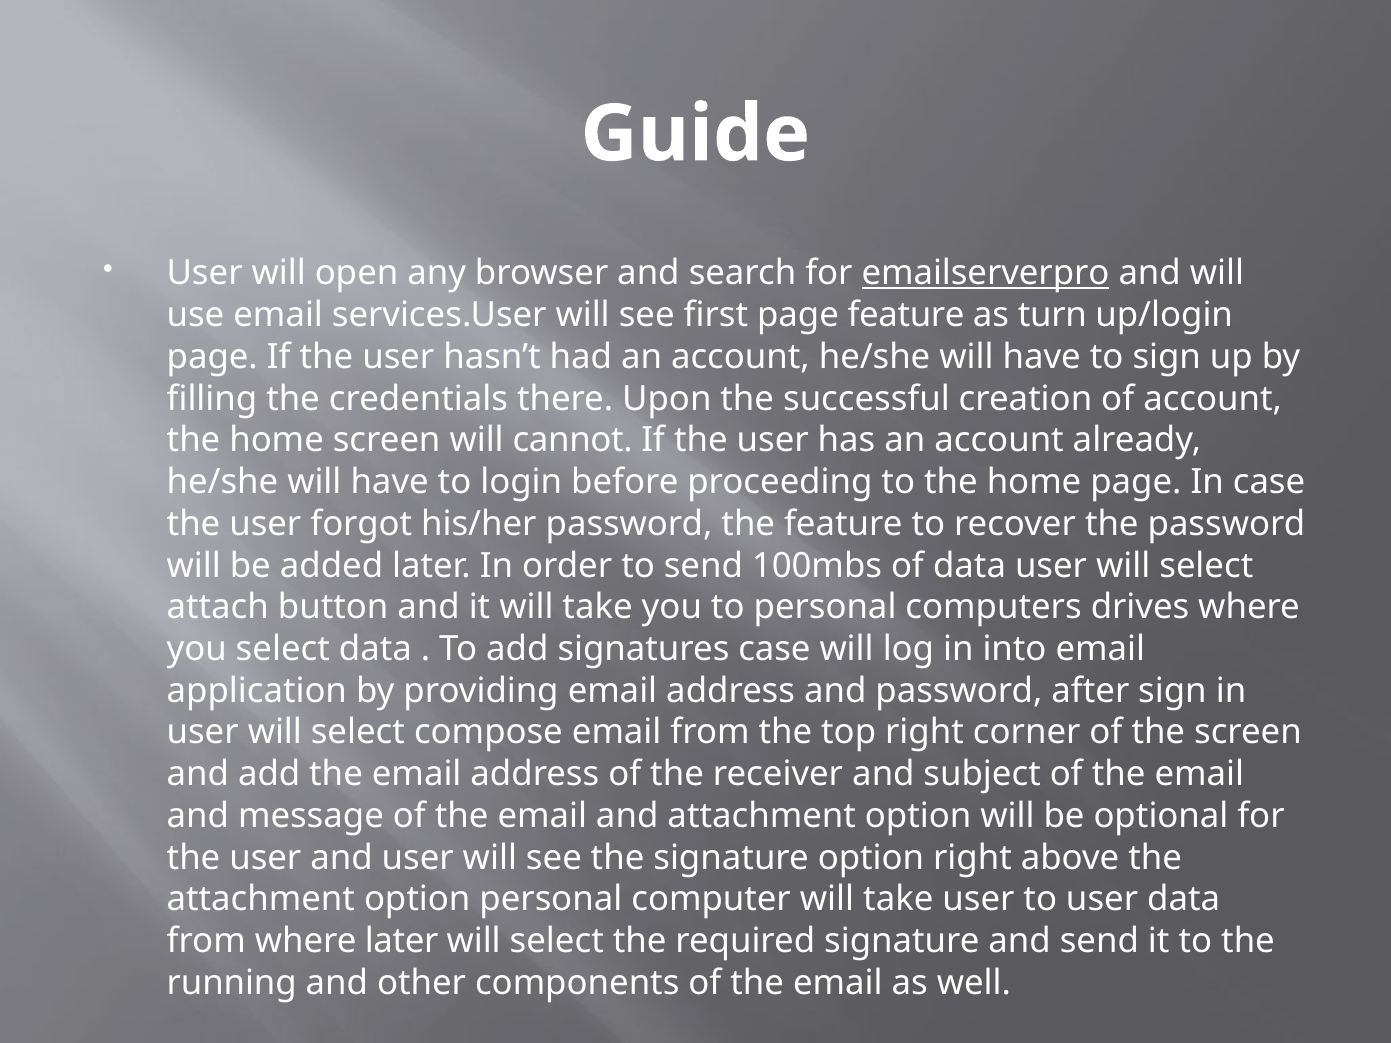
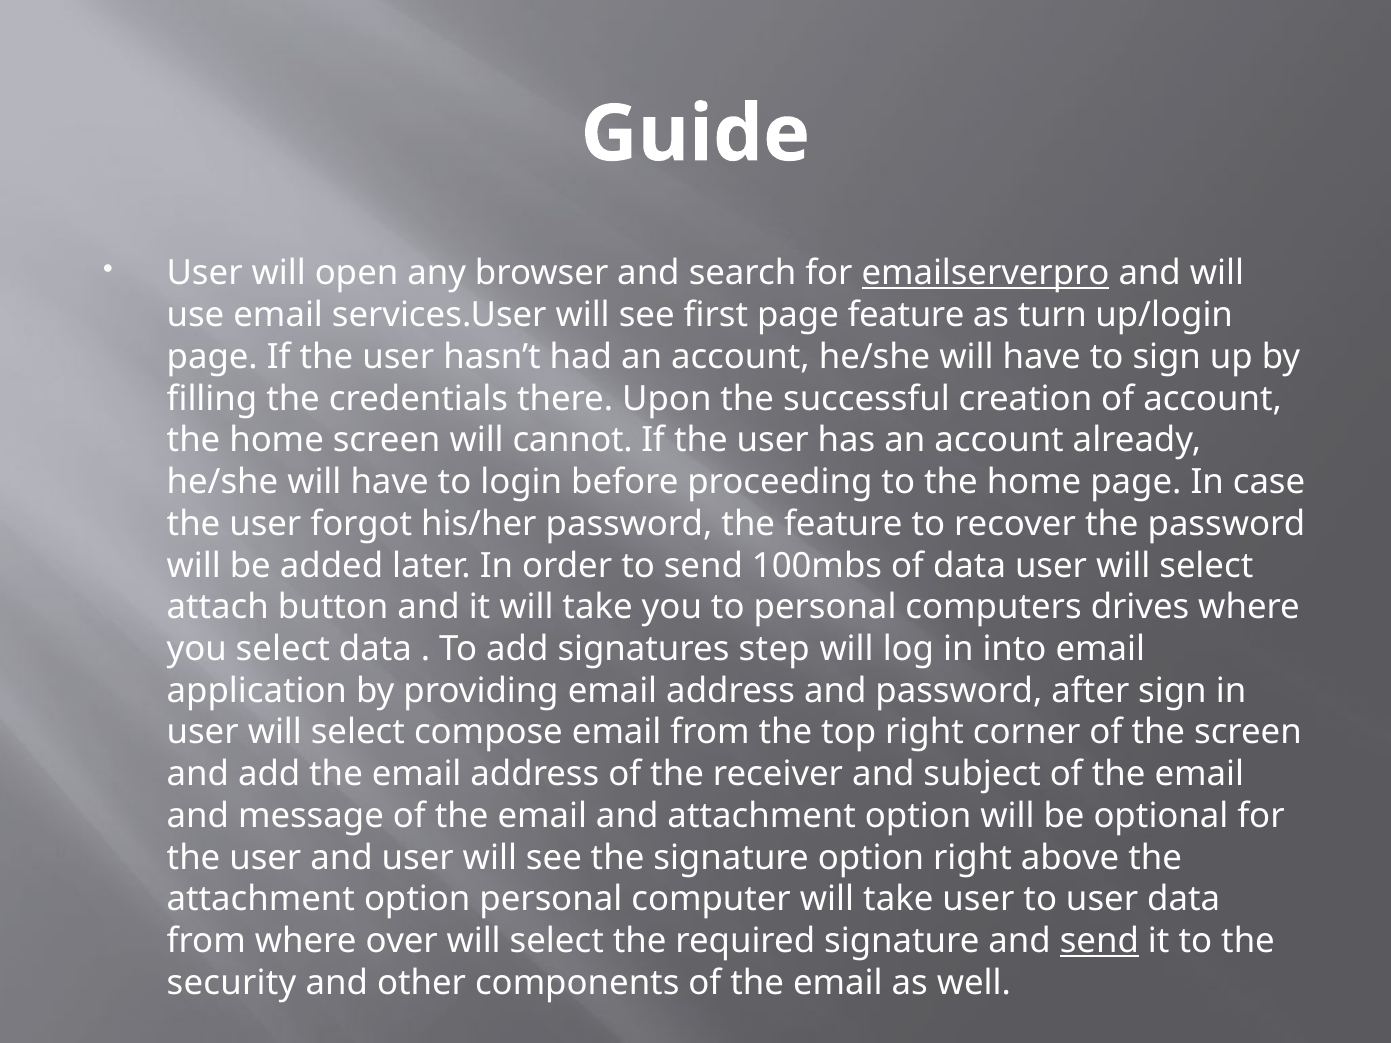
signatures case: case -> step
where later: later -> over
send at (1099, 941) underline: none -> present
running: running -> security
